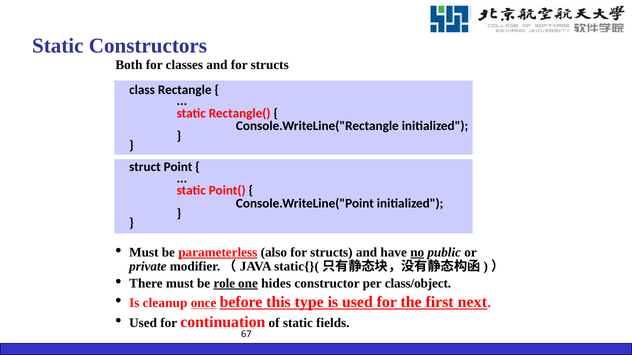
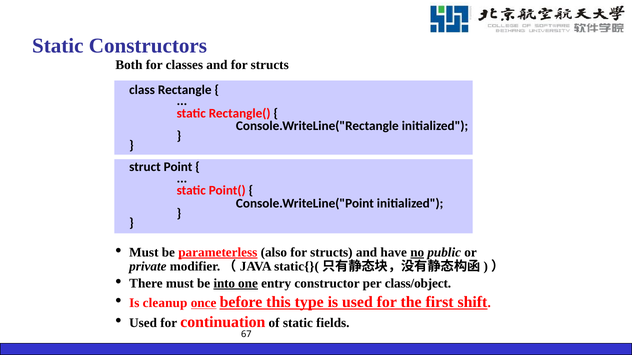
role: role -> into
hides: hides -> entry
next: next -> shift
